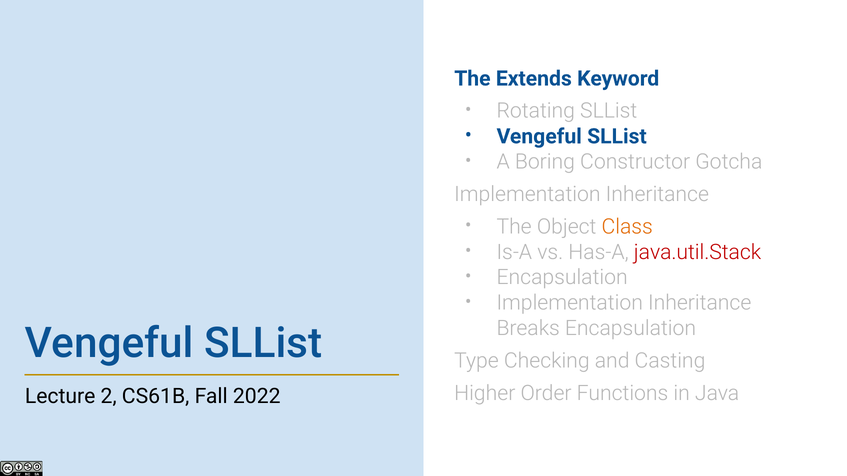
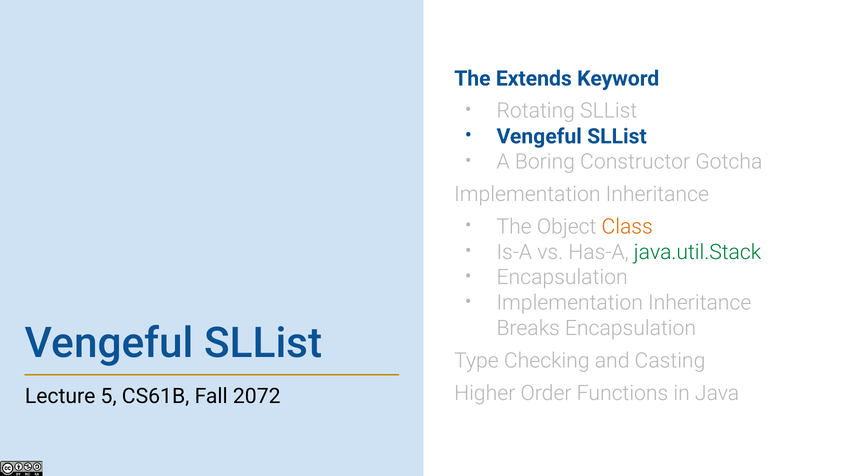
java.util.Stack colour: red -> green
2: 2 -> 5
2022: 2022 -> 2072
